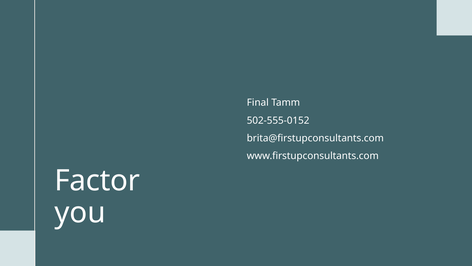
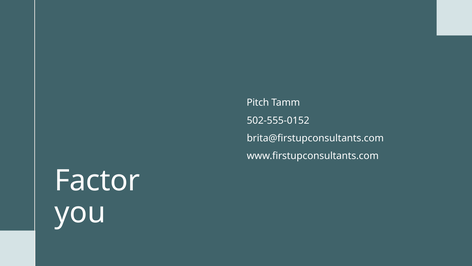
Final: Final -> Pitch
